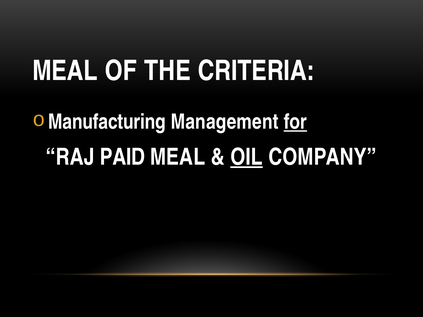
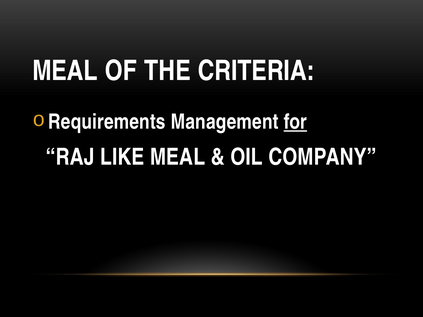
Manufacturing: Manufacturing -> Requirements
PAID: PAID -> LIKE
OIL underline: present -> none
